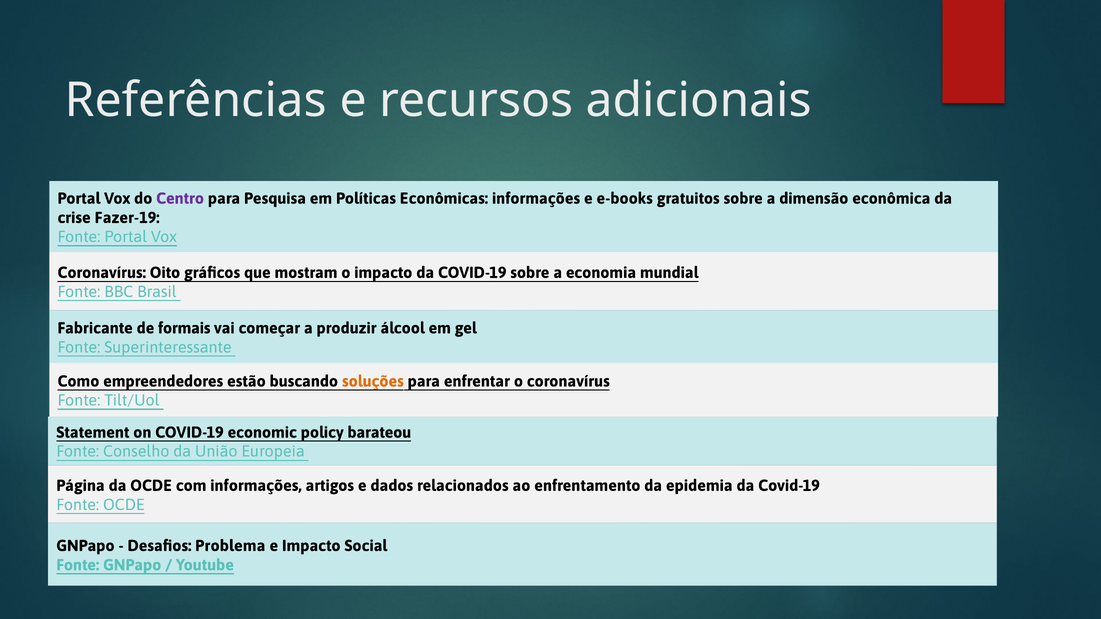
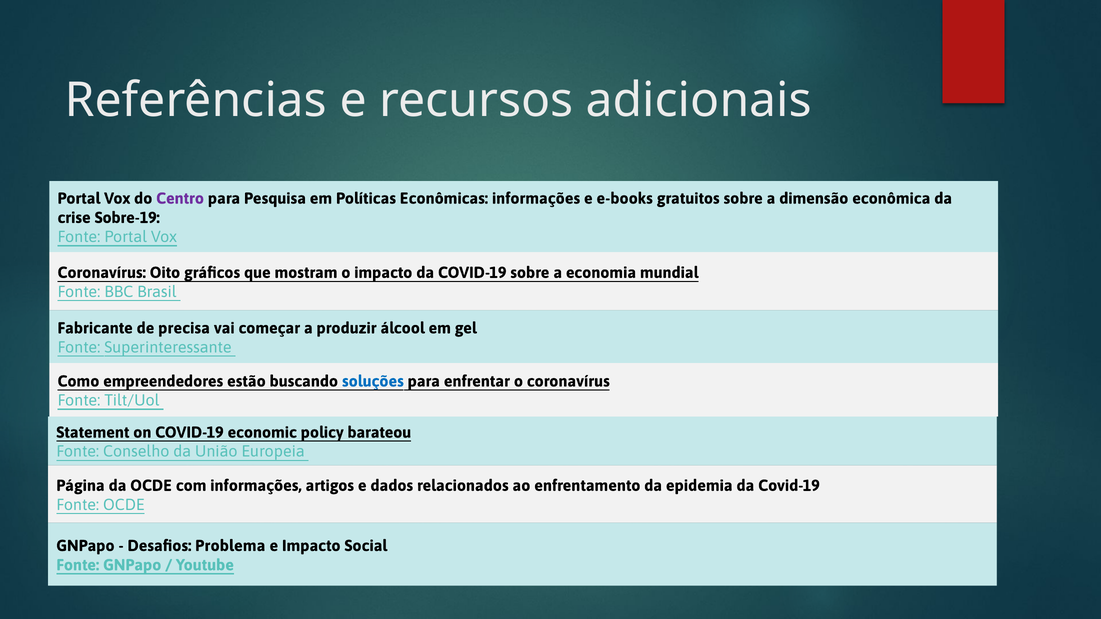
Fazer-19: Fazer-19 -> Sobre-19
formais: formais -> precisa
soluções colour: orange -> blue
